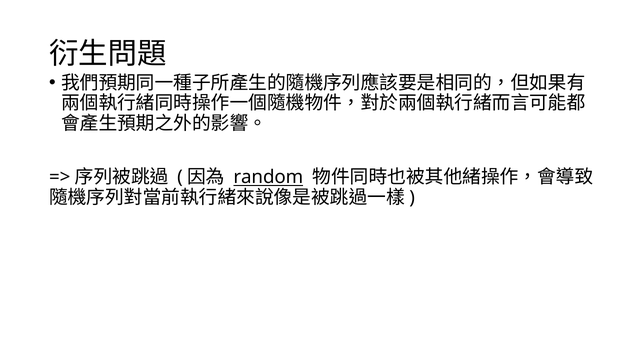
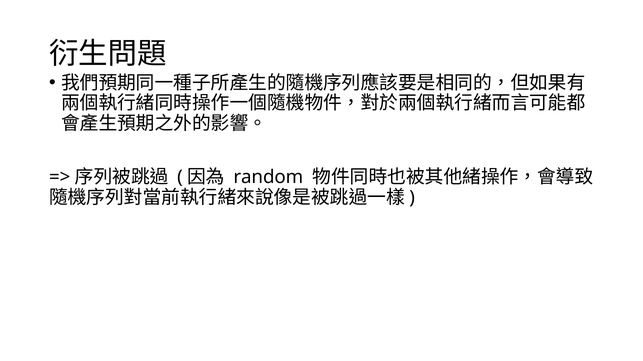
random underline: present -> none
